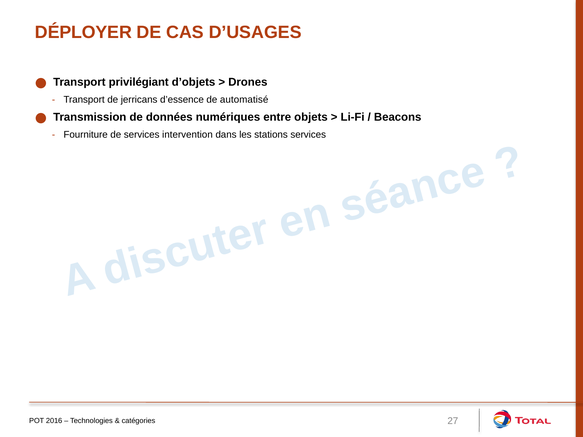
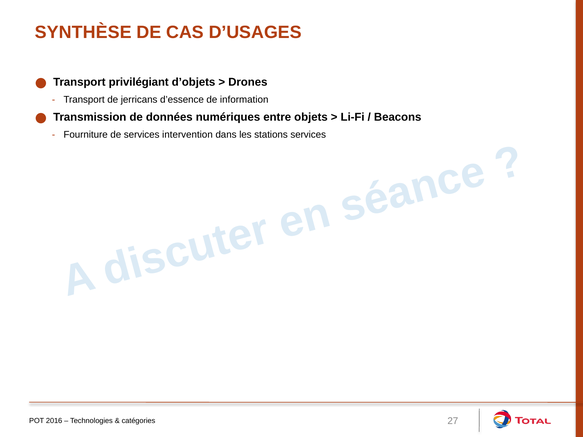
DÉPLOYER: DÉPLOYER -> SYNTHÈSE
automatisé: automatisé -> information
